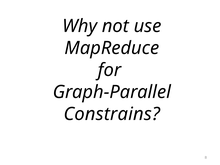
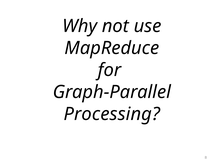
Constrains: Constrains -> Processing
